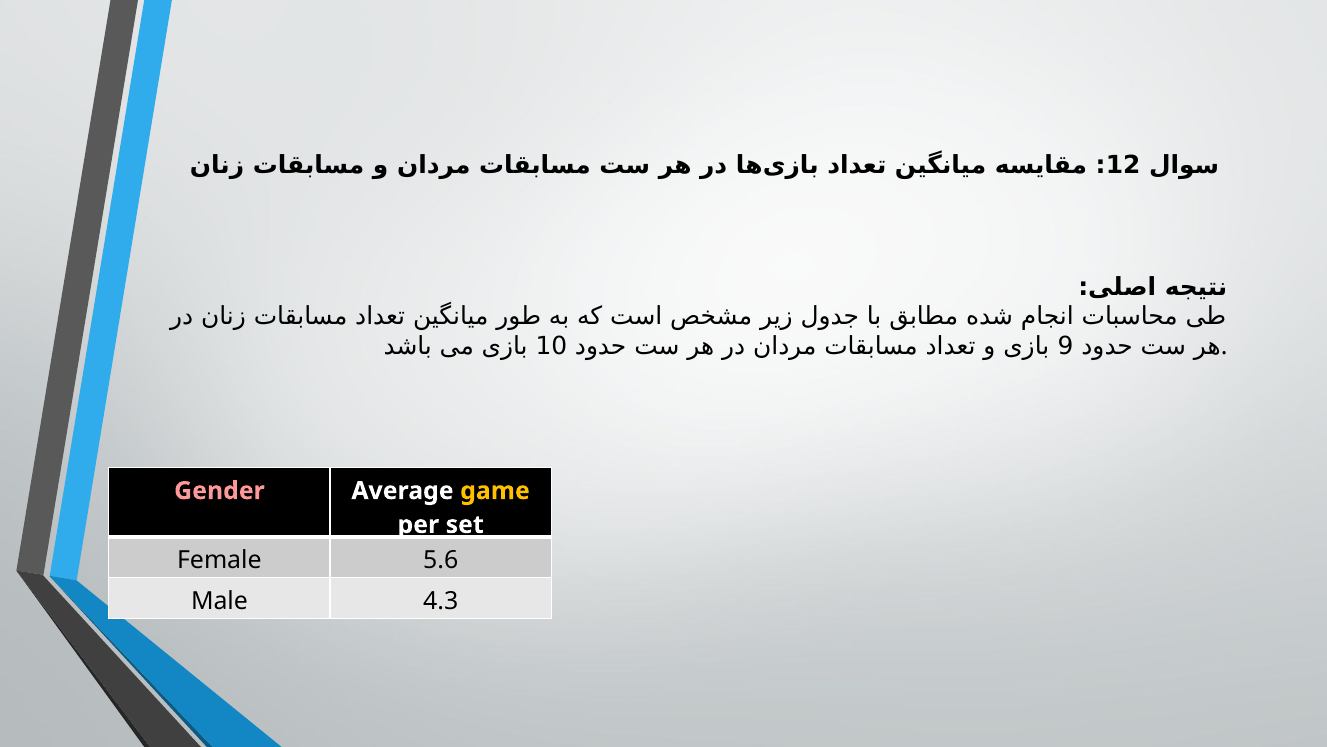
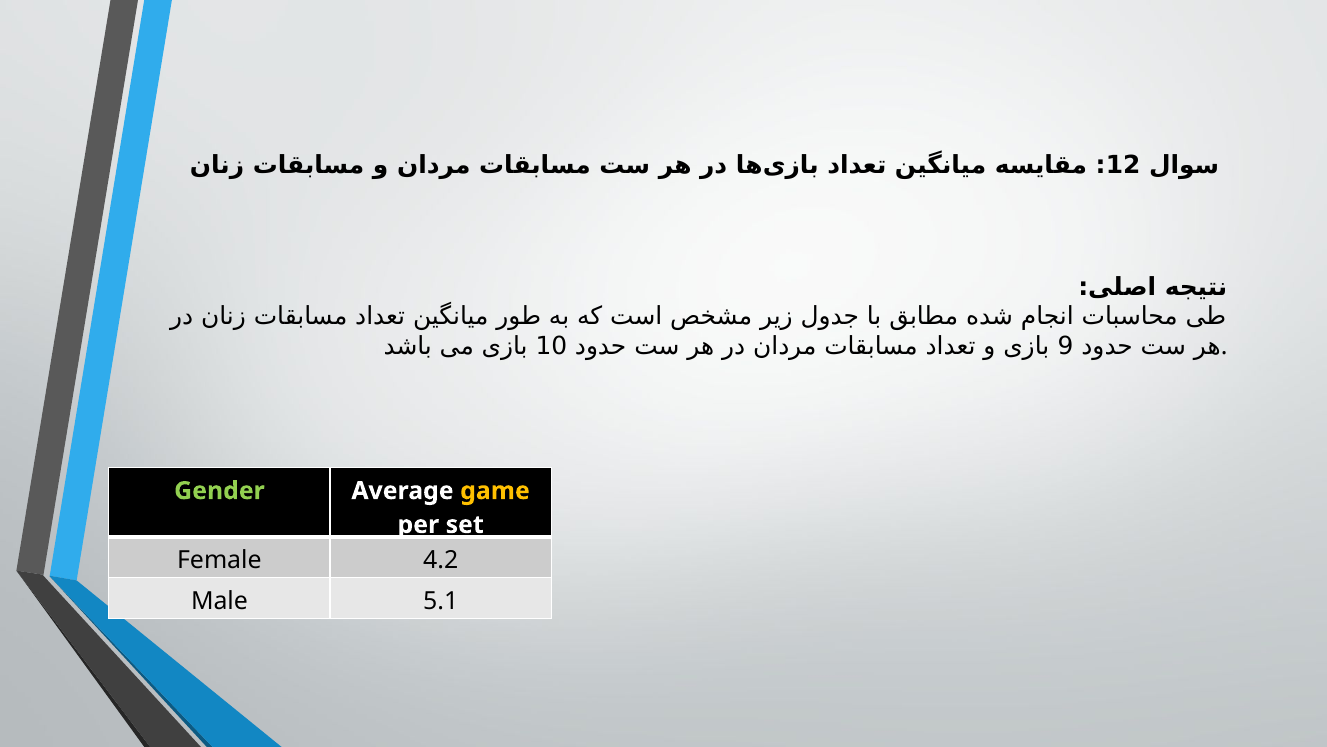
Gender colour: pink -> light green
5.6: 5.6 -> 4.2
4.3: 4.3 -> 5.1
